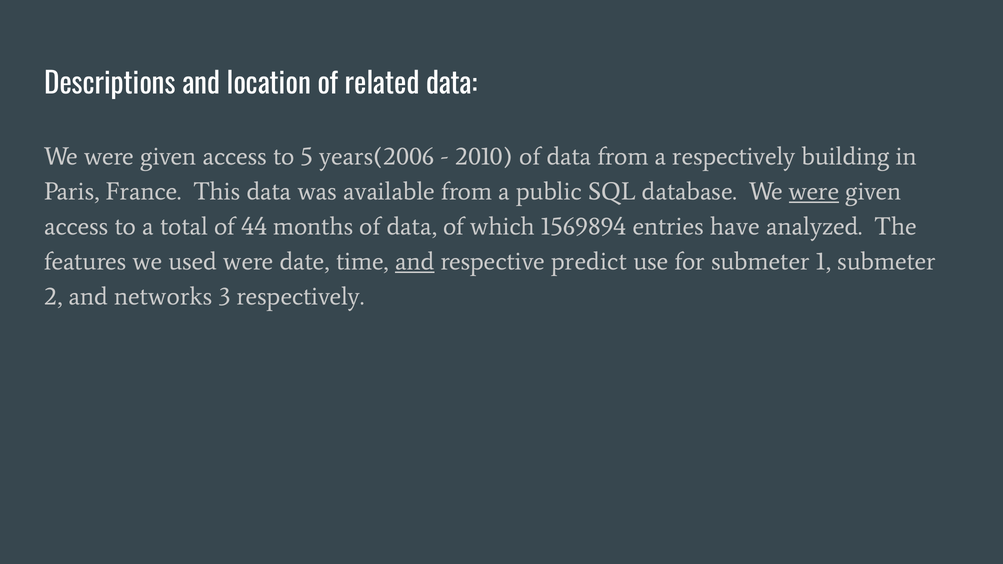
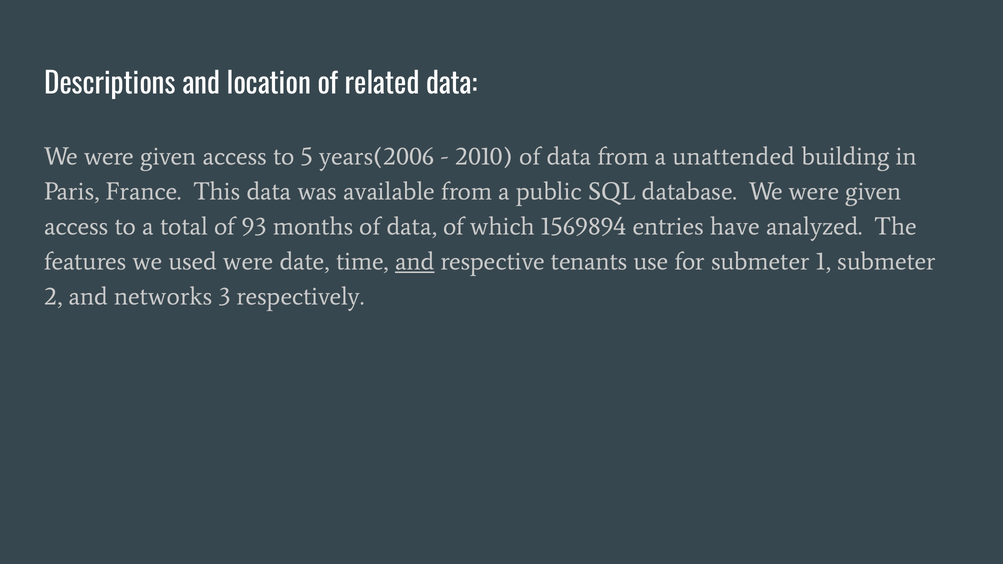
a respectively: respectively -> unattended
were at (814, 192) underline: present -> none
44: 44 -> 93
predict: predict -> tenants
